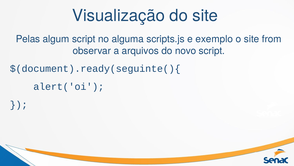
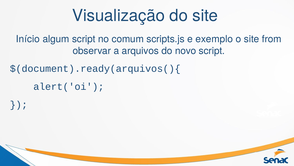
Pelas: Pelas -> Início
alguma: alguma -> comum
$(document).ready(seguinte(){: $(document).ready(seguinte(){ -> $(document).ready(arquivos(){
